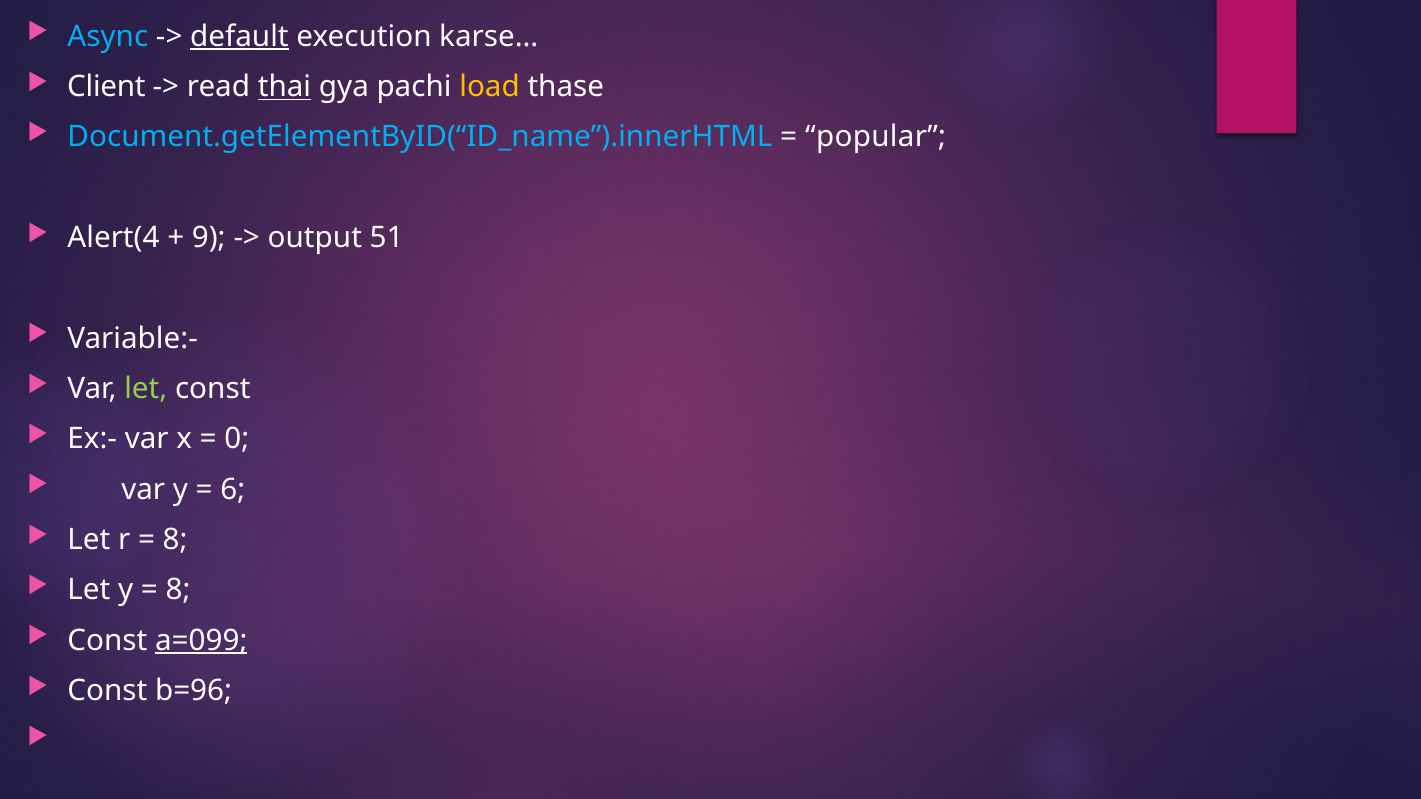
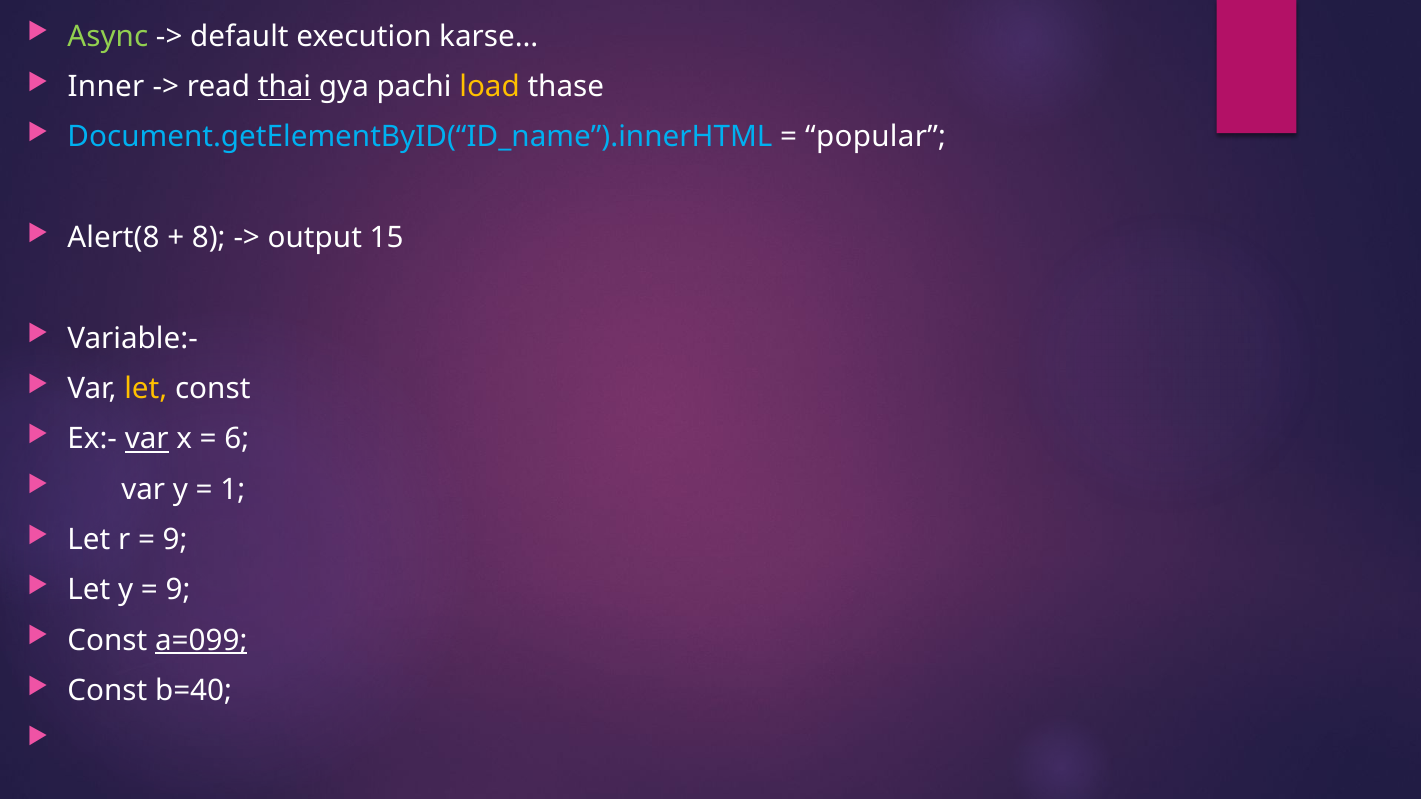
Async colour: light blue -> light green
default underline: present -> none
Client: Client -> Inner
Alert(4: Alert(4 -> Alert(8
9: 9 -> 8
51: 51 -> 15
let at (146, 389) colour: light green -> yellow
var at (147, 439) underline: none -> present
0: 0 -> 6
6: 6 -> 1
8 at (175, 540): 8 -> 9
8 at (178, 590): 8 -> 9
b=96: b=96 -> b=40
